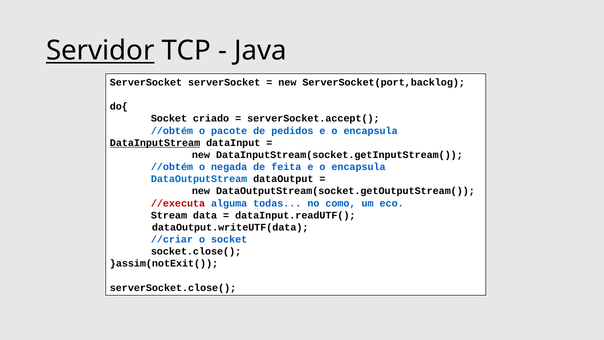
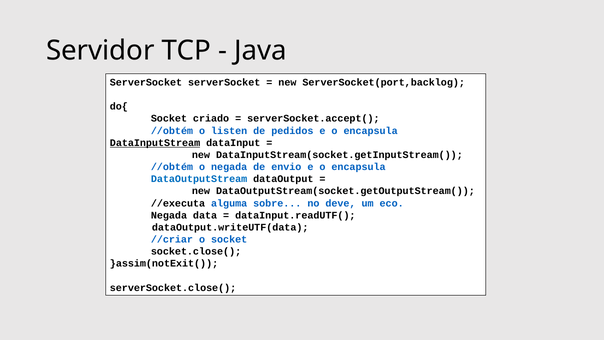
Servidor underline: present -> none
pacote: pacote -> listen
feita: feita -> envio
//executa colour: red -> black
todas: todas -> sobre
como: como -> deve
Stream at (169, 215): Stream -> Negada
